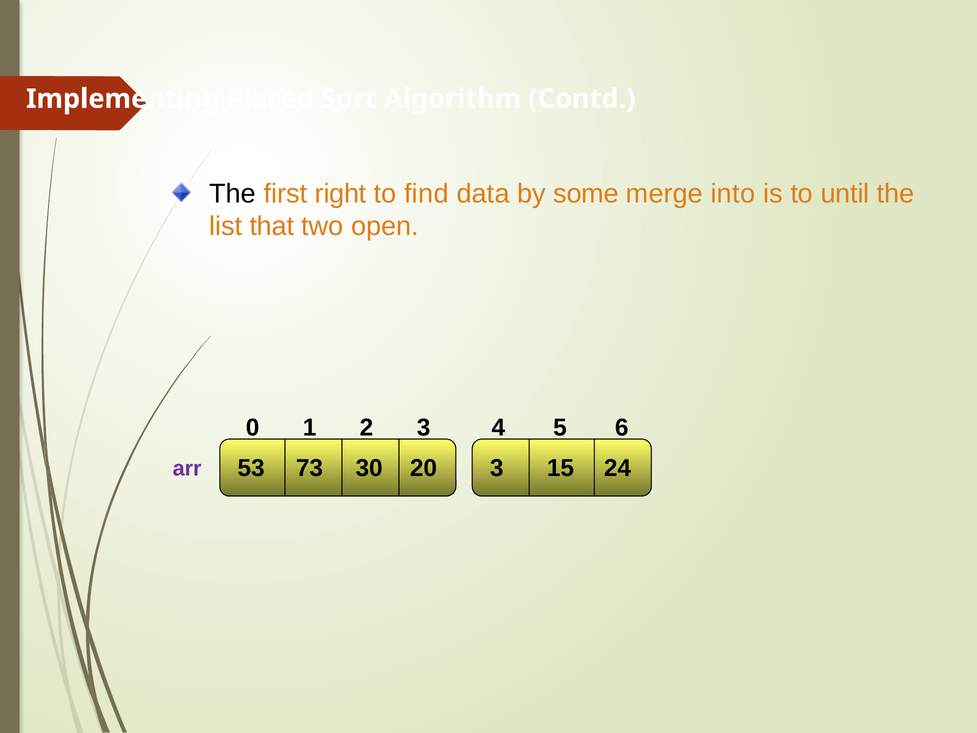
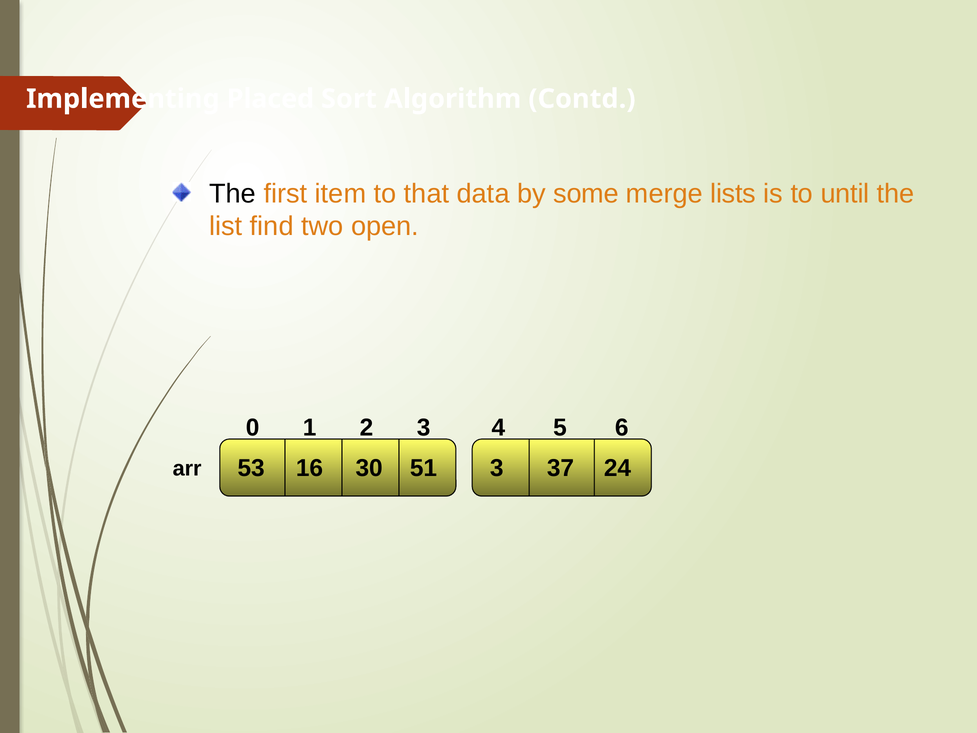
right: right -> item
find: find -> that
into: into -> lists
that: that -> find
73: 73 -> 16
20: 20 -> 51
15: 15 -> 37
arr colour: purple -> black
